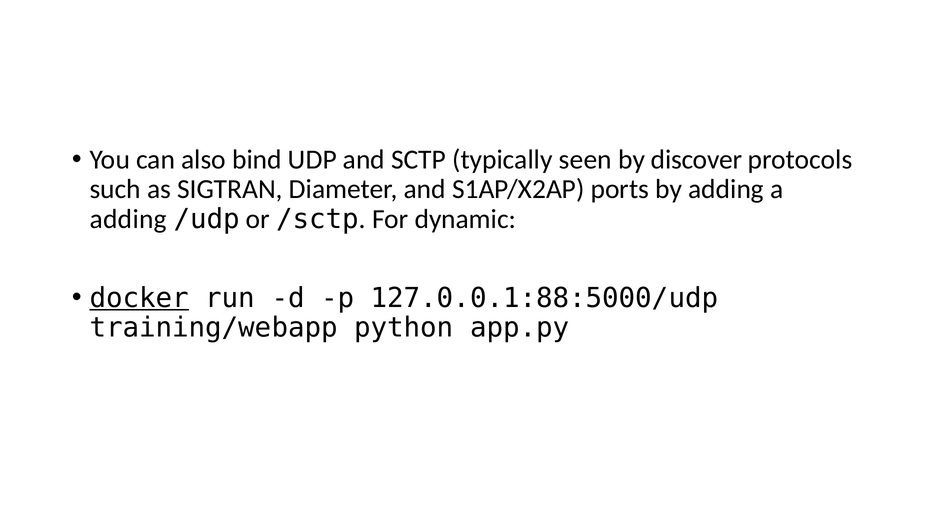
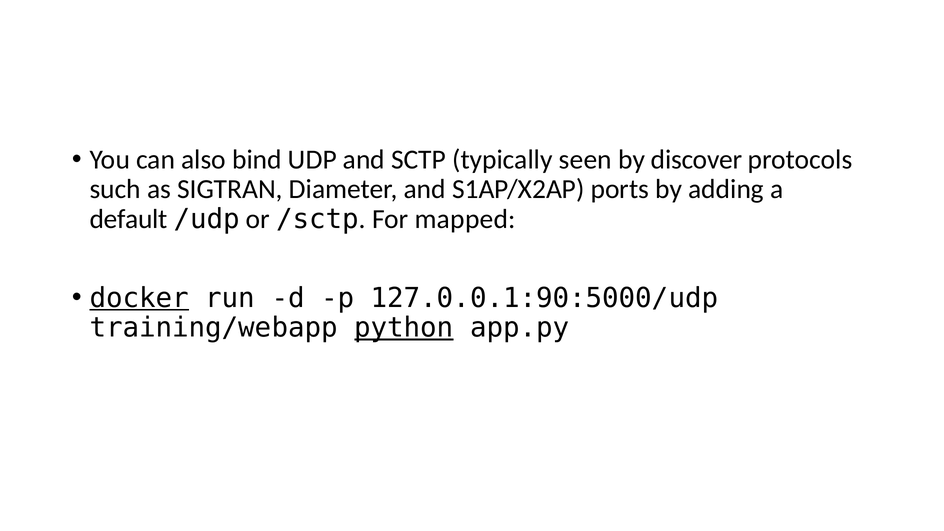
adding at (128, 219): adding -> default
dynamic: dynamic -> mapped
127.0.0.1:88:5000/udp: 127.0.0.1:88:5000/udp -> 127.0.0.1:90:5000/udp
python underline: none -> present
